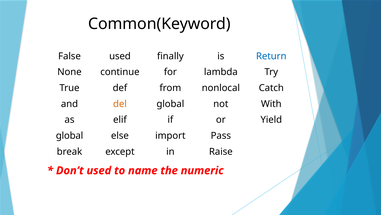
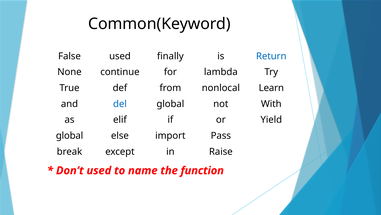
Catch: Catch -> Learn
del colour: orange -> blue
numeric: numeric -> function
